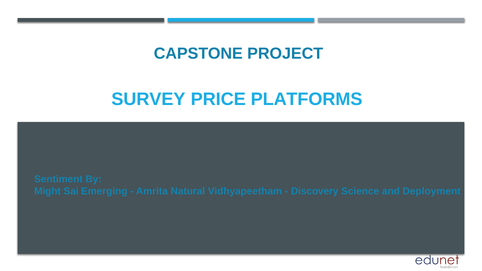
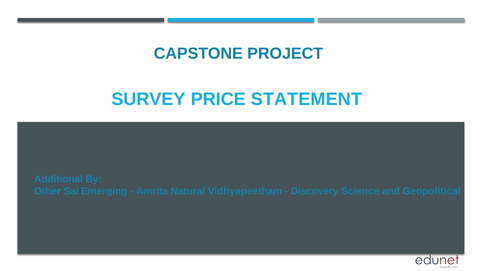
PLATFORMS: PLATFORMS -> STATEMENT
Sentiment: Sentiment -> Additional
Might: Might -> Other
Deployment: Deployment -> Geopolitical
